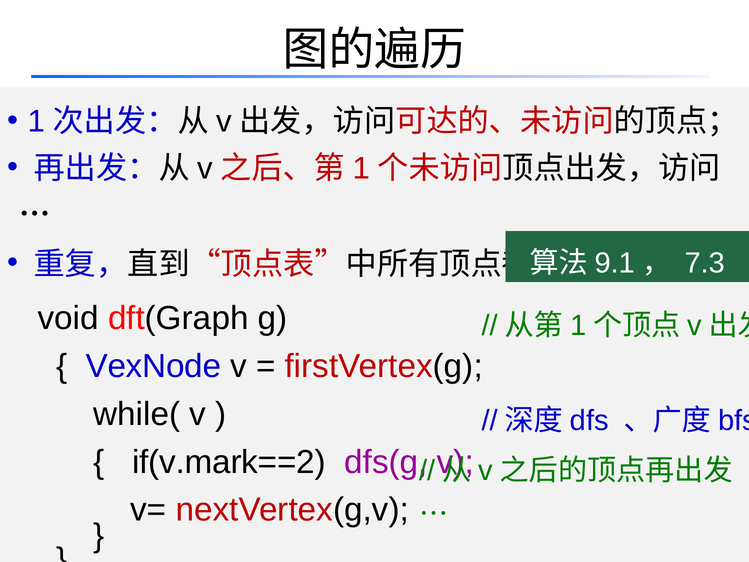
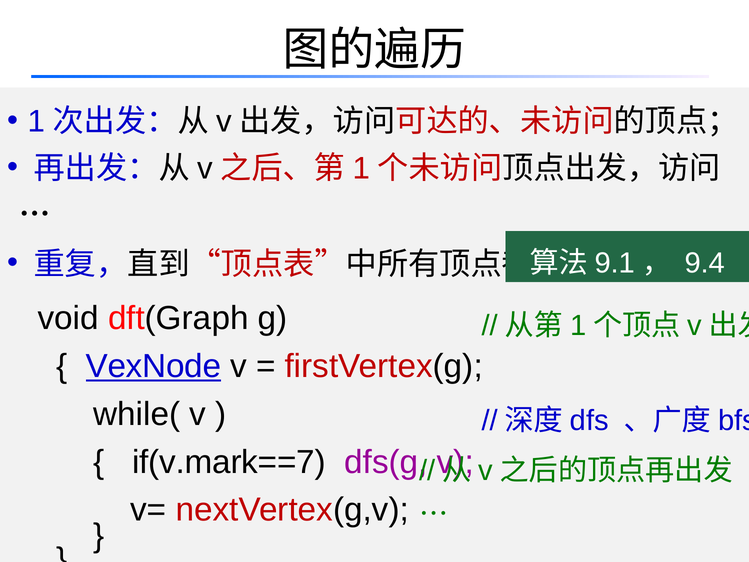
7.3: 7.3 -> 9.4
VexNode underline: none -> present
if(v.mark==2: if(v.mark==2 -> if(v.mark==7
